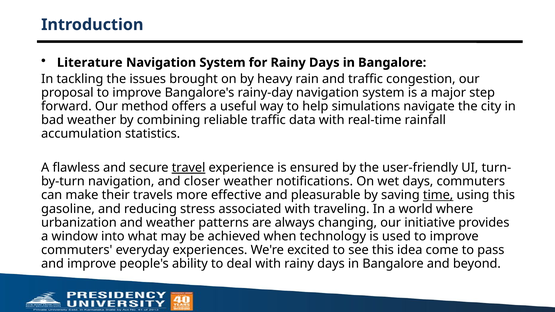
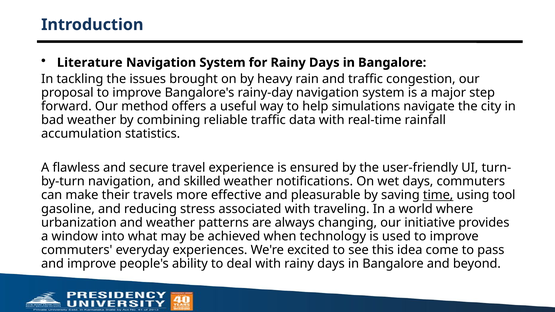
travel underline: present -> none
closer: closer -> skilled
using this: this -> tool
